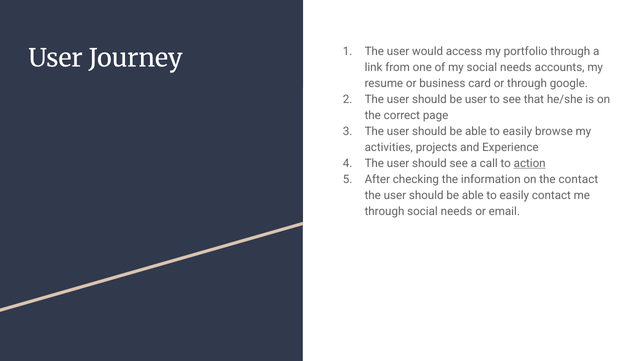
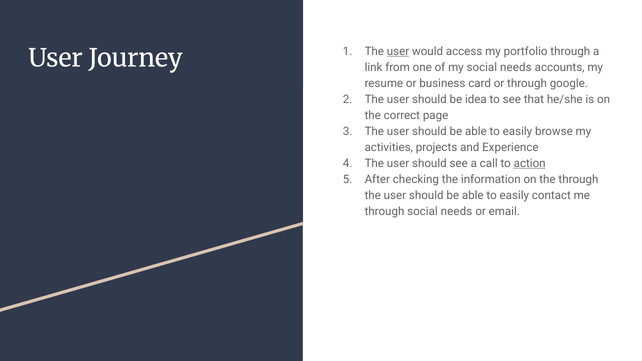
user at (398, 51) underline: none -> present
be user: user -> idea
the contact: contact -> through
